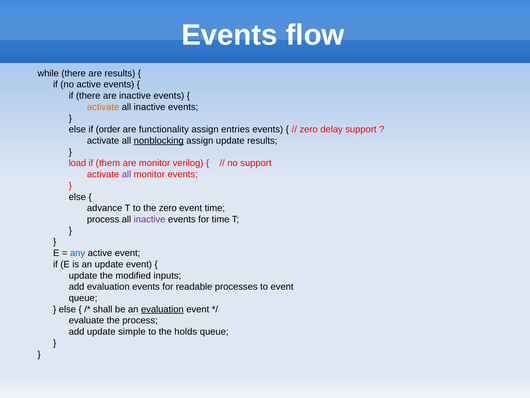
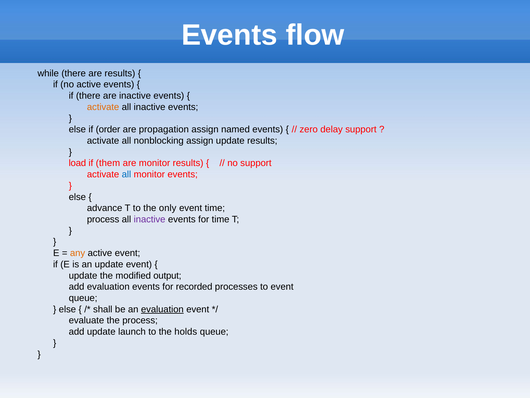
functionality: functionality -> propagation
entries: entries -> named
nonblocking underline: present -> none
monitor verilog: verilog -> results
all at (126, 174) colour: purple -> blue
the zero: zero -> only
any colour: blue -> orange
inputs: inputs -> output
readable: readable -> recorded
simple: simple -> launch
